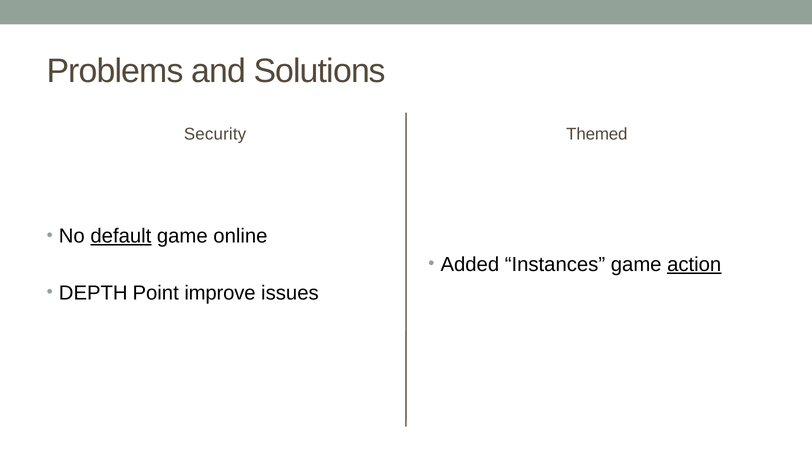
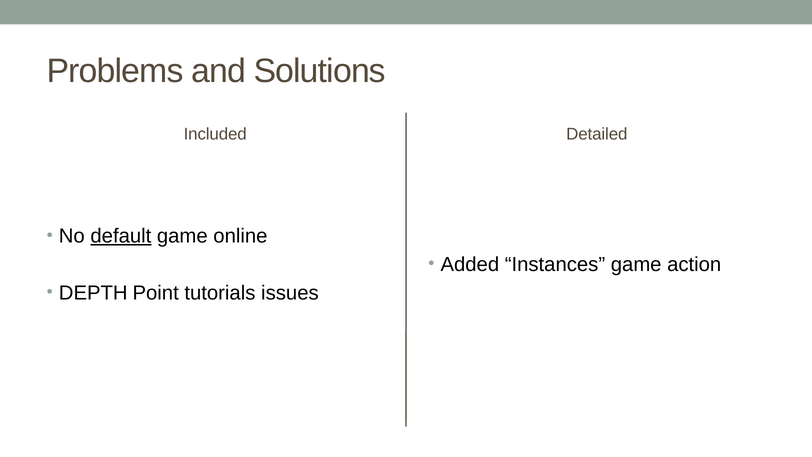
Security: Security -> Included
Themed: Themed -> Detailed
action underline: present -> none
improve: improve -> tutorials
